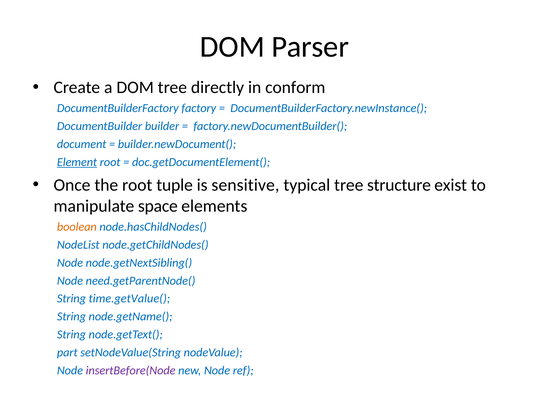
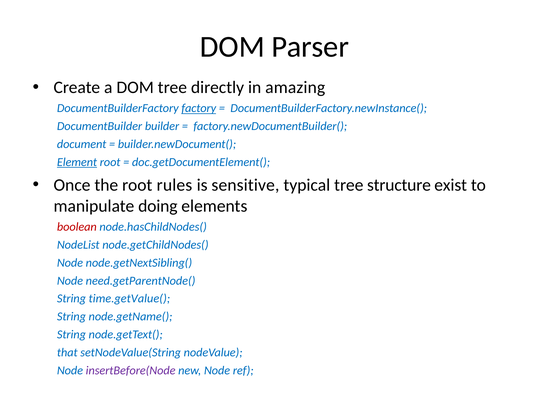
conform: conform -> amazing
factory underline: none -> present
tuple: tuple -> rules
space: space -> doing
boolean colour: orange -> red
part: part -> that
